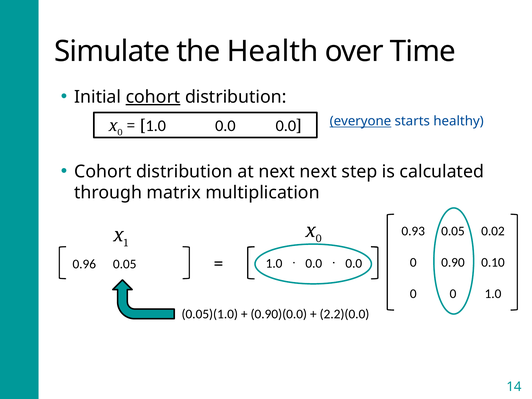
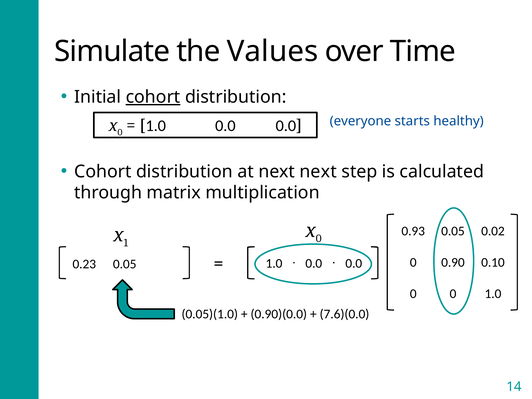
Health: Health -> Values
everyone underline: present -> none
0.96: 0.96 -> 0.23
2.2)(0.0: 2.2)(0.0 -> 7.6)(0.0
